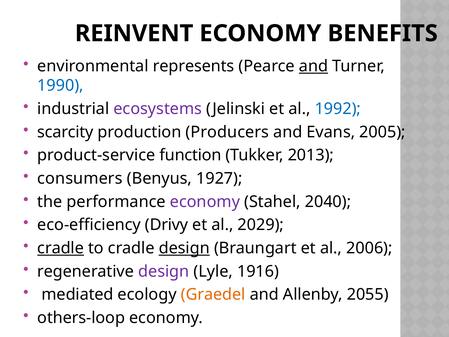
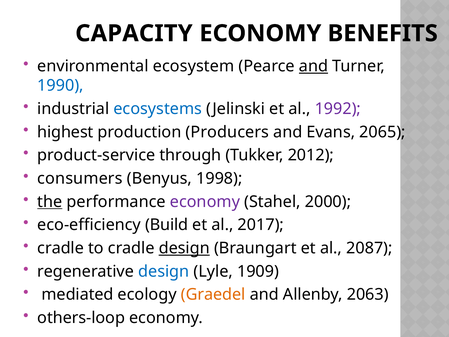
REINVENT: REINVENT -> CAPACITY
represents: represents -> ecosystem
ecosystems colour: purple -> blue
1992 colour: blue -> purple
scarcity: scarcity -> highest
2005: 2005 -> 2065
function: function -> through
2013: 2013 -> 2012
1927: 1927 -> 1998
the underline: none -> present
2040: 2040 -> 2000
Drivy: Drivy -> Build
2029: 2029 -> 2017
cradle at (61, 248) underline: present -> none
2006: 2006 -> 2087
design at (164, 271) colour: purple -> blue
1916: 1916 -> 1909
2055: 2055 -> 2063
